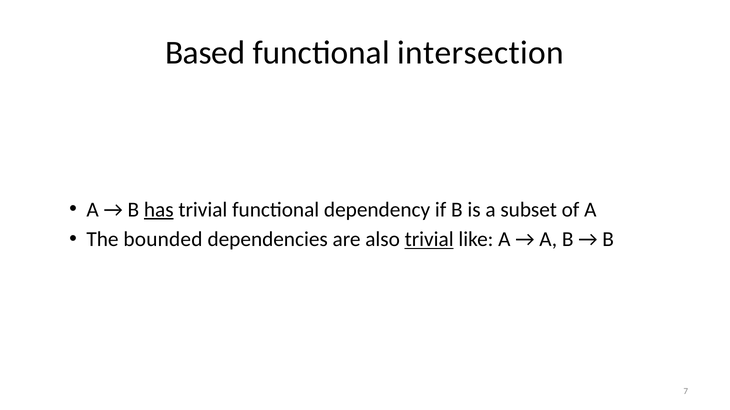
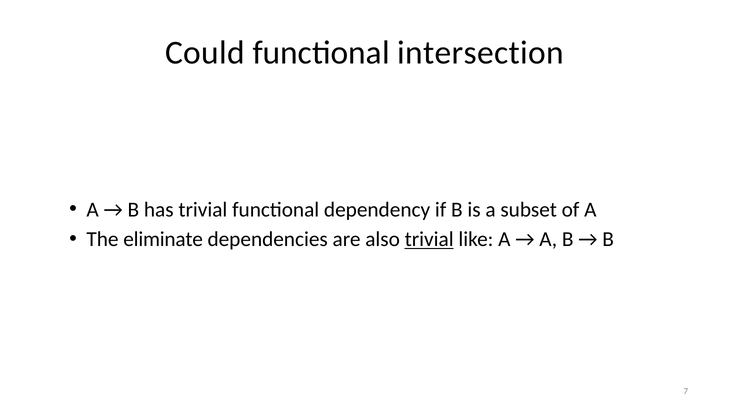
Based: Based -> Could
has underline: present -> none
bounded: bounded -> eliminate
